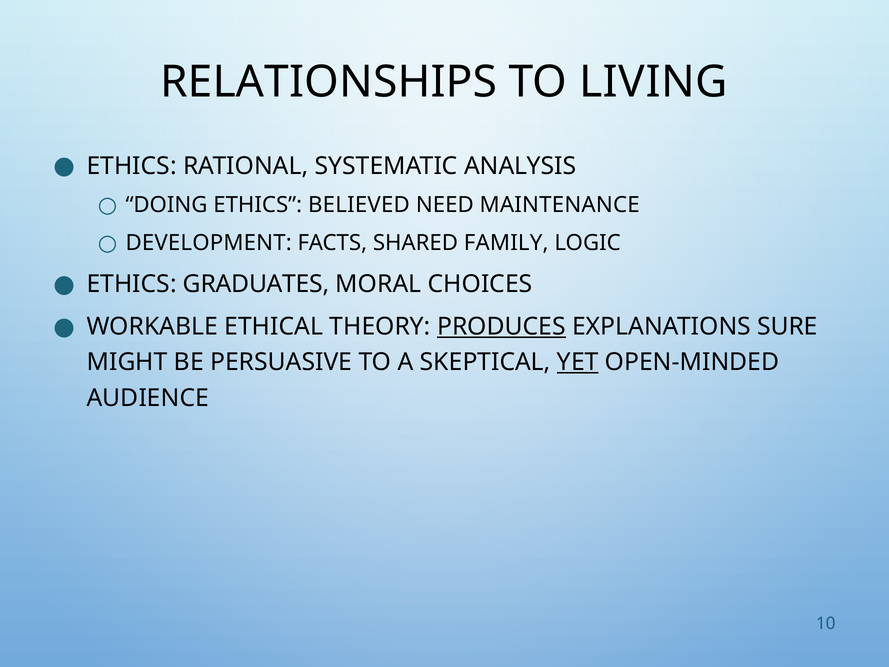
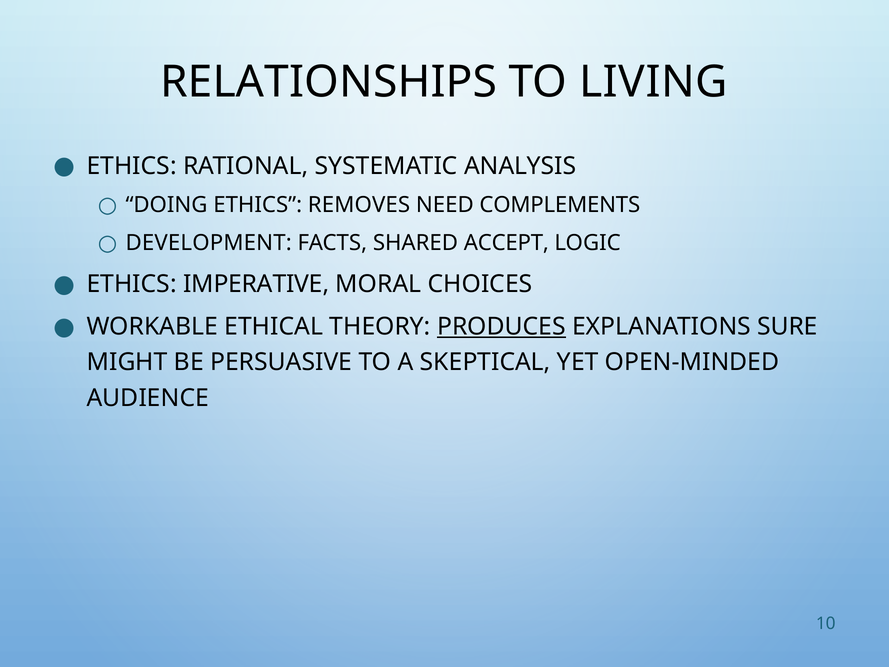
BELIEVED: BELIEVED -> REMOVES
MAINTENANCE: MAINTENANCE -> COMPLEMENTS
FAMILY: FAMILY -> ACCEPT
GRADUATES: GRADUATES -> IMPERATIVE
YET underline: present -> none
